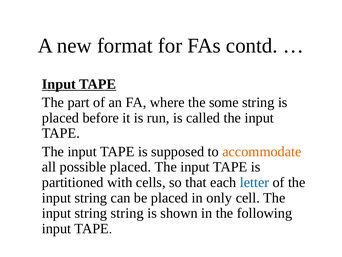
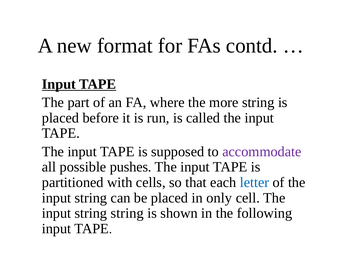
some: some -> more
accommodate colour: orange -> purple
possible placed: placed -> pushes
